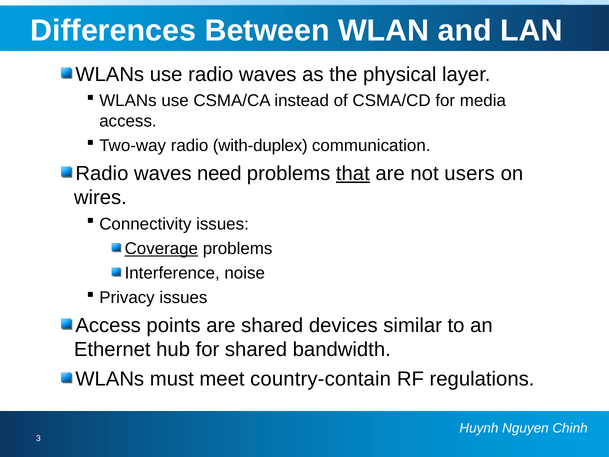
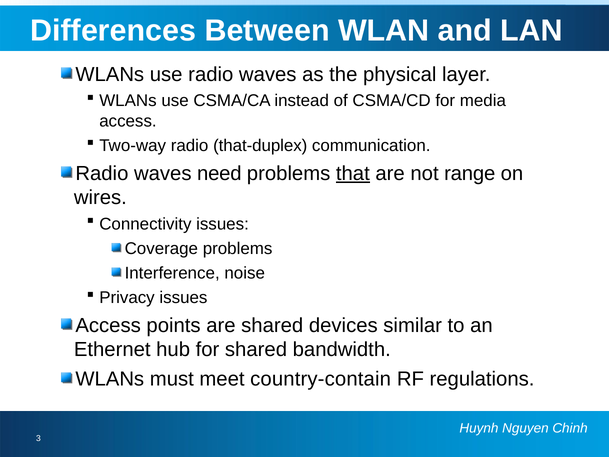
with-duplex: with-duplex -> that-duplex
users: users -> range
Coverage underline: present -> none
